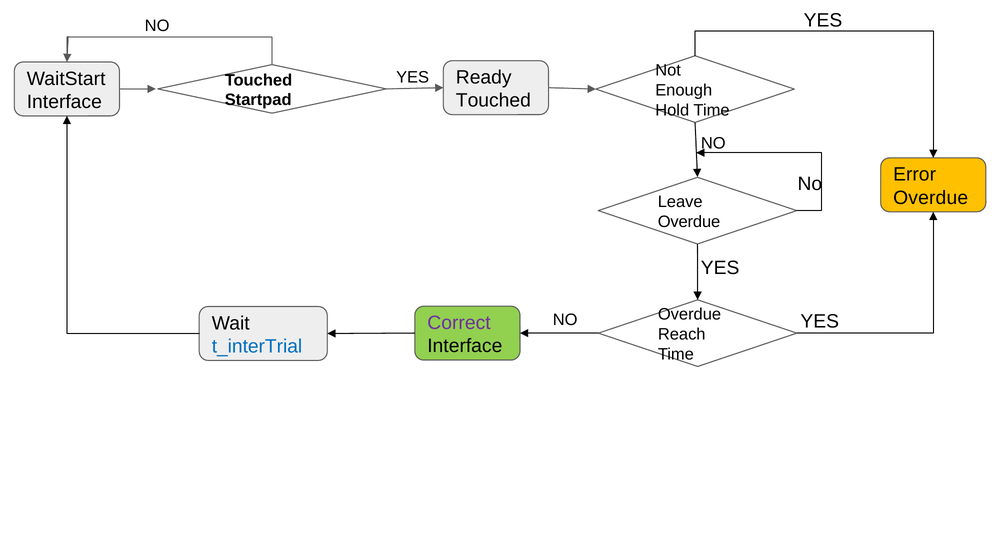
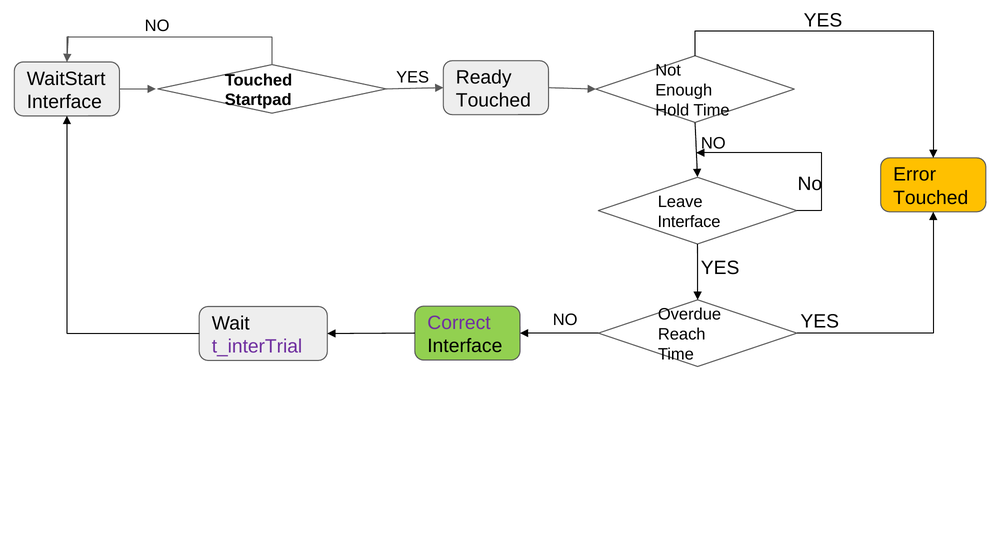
Overdue at (931, 198): Overdue -> Touched
Overdue at (689, 222): Overdue -> Interface
t_interTrial colour: blue -> purple
